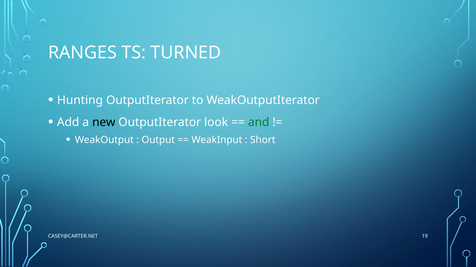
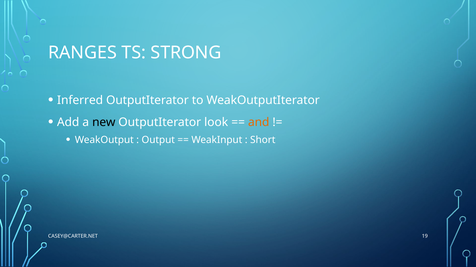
TURNED: TURNED -> STRONG
Hunting: Hunting -> Inferred
and colour: green -> orange
